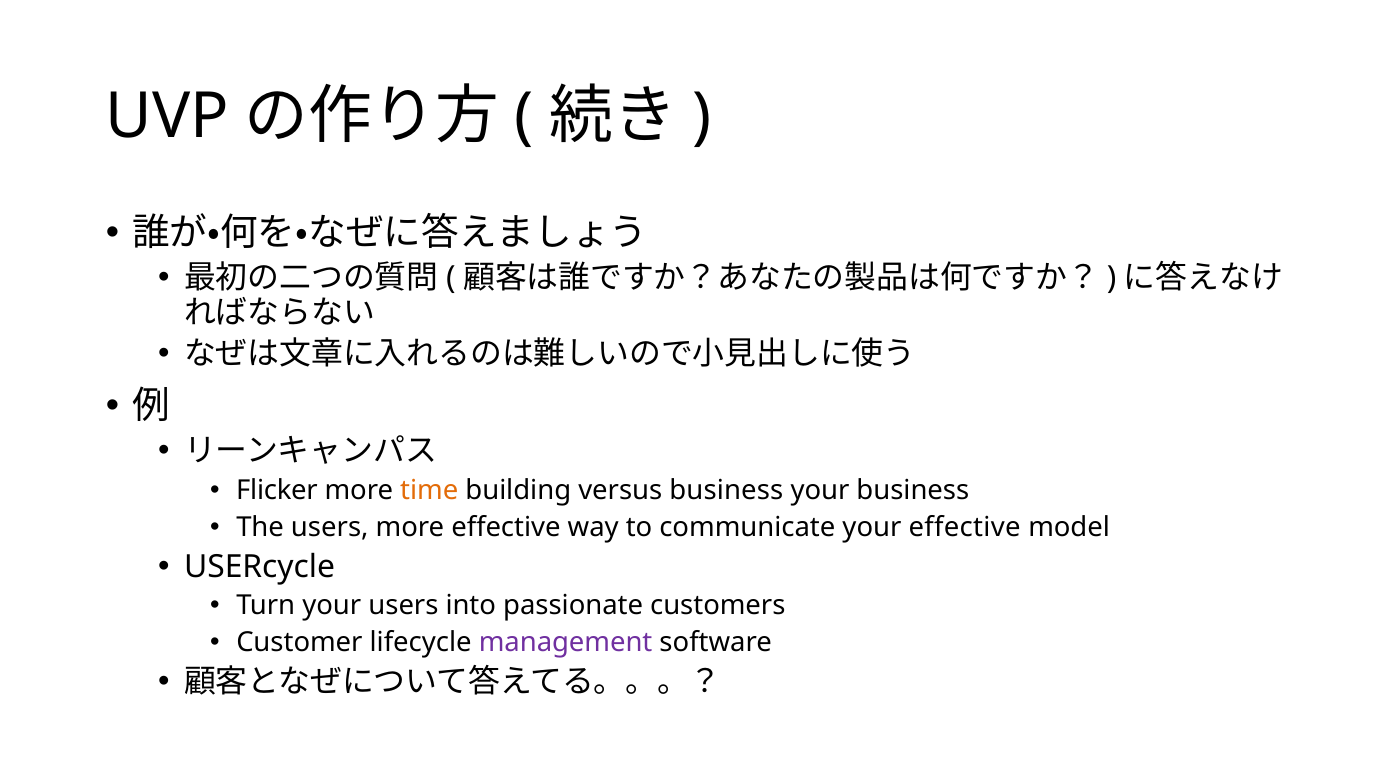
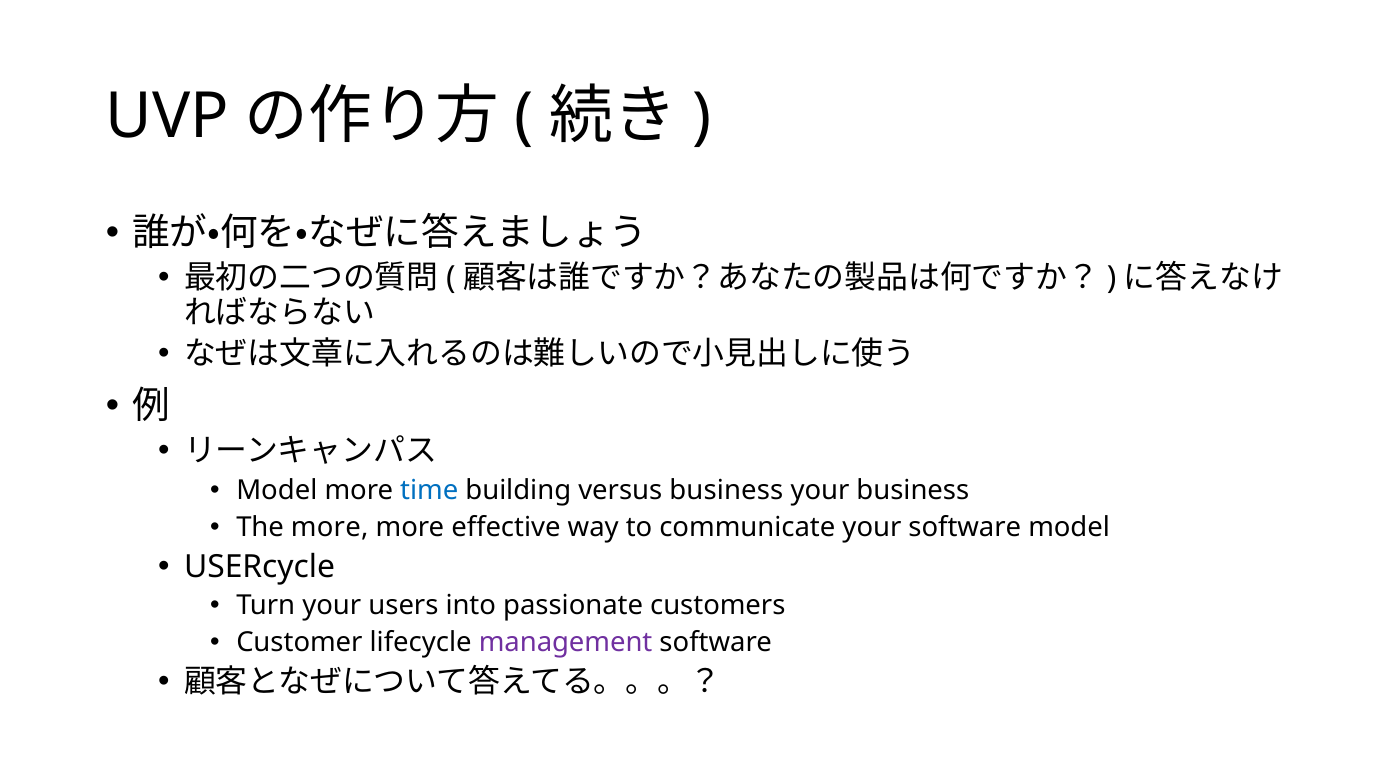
Flicker at (277, 490): Flicker -> Model
time colour: orange -> blue
The users: users -> more
your effective: effective -> software
